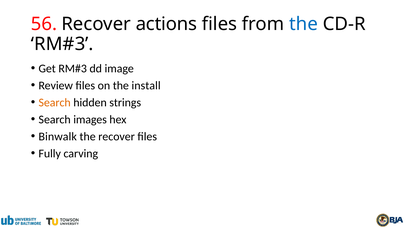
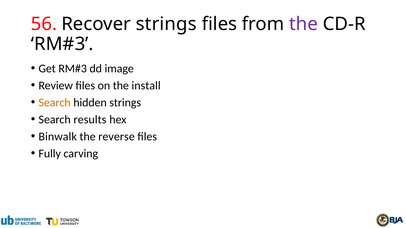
actions at (166, 24): actions -> strings
the at (303, 24) colour: blue -> purple
images: images -> results
recover: recover -> reverse
